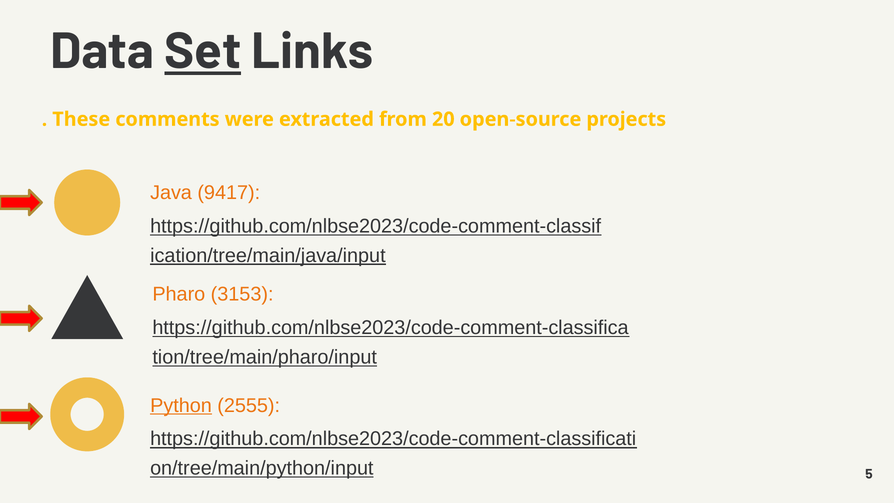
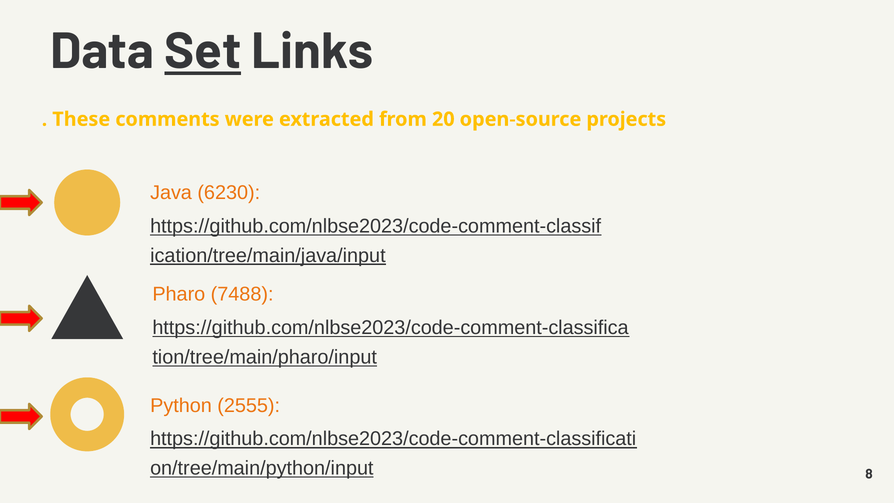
9417: 9417 -> 6230
3153: 3153 -> 7488
Python underline: present -> none
5: 5 -> 8
